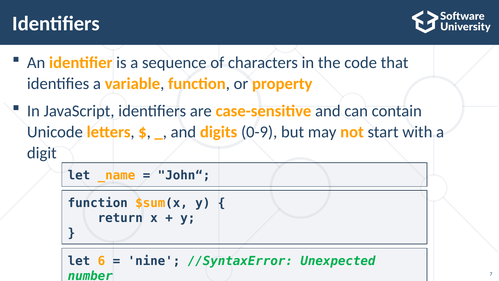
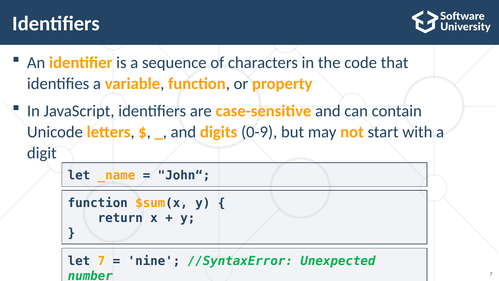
let 6: 6 -> 7
